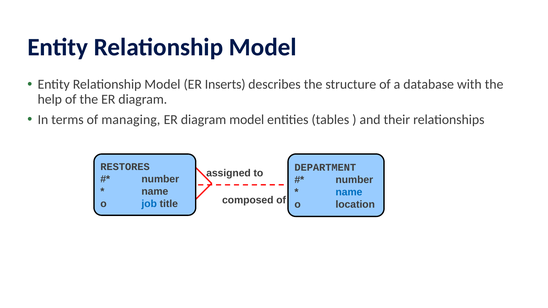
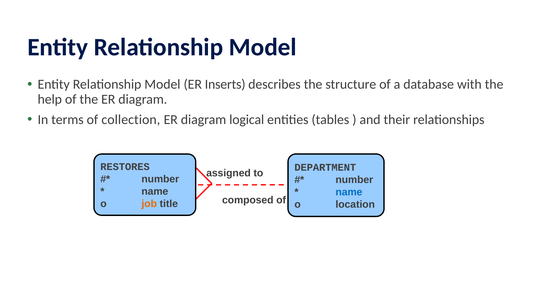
managing: managing -> collection
diagram model: model -> logical
job colour: blue -> orange
